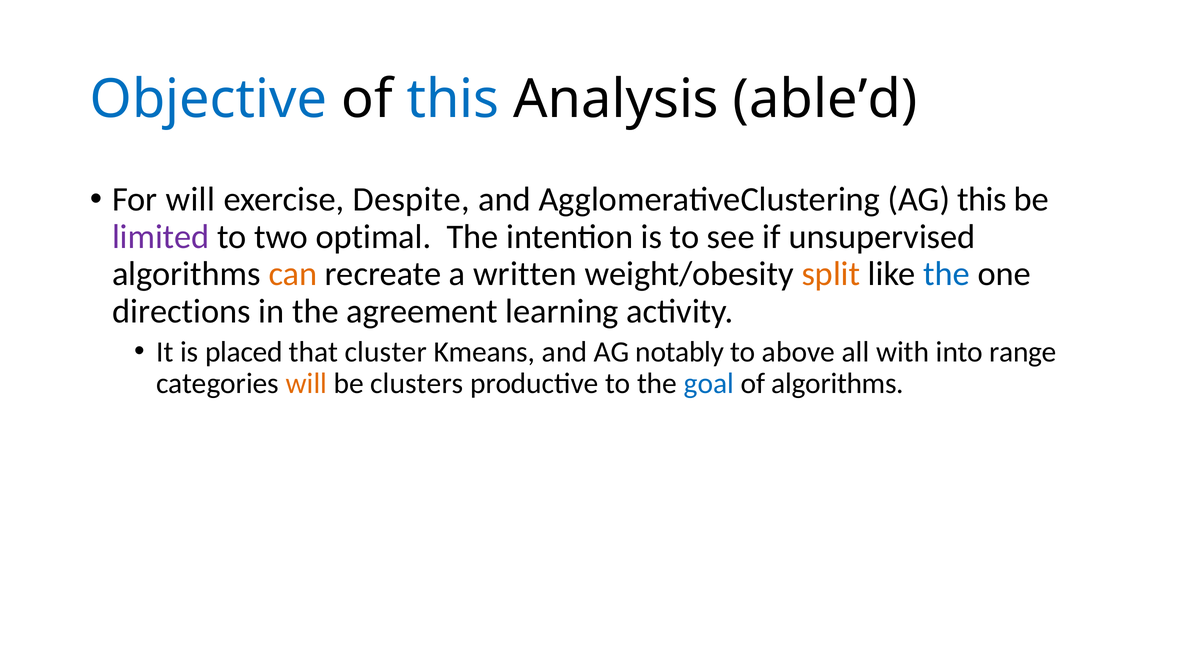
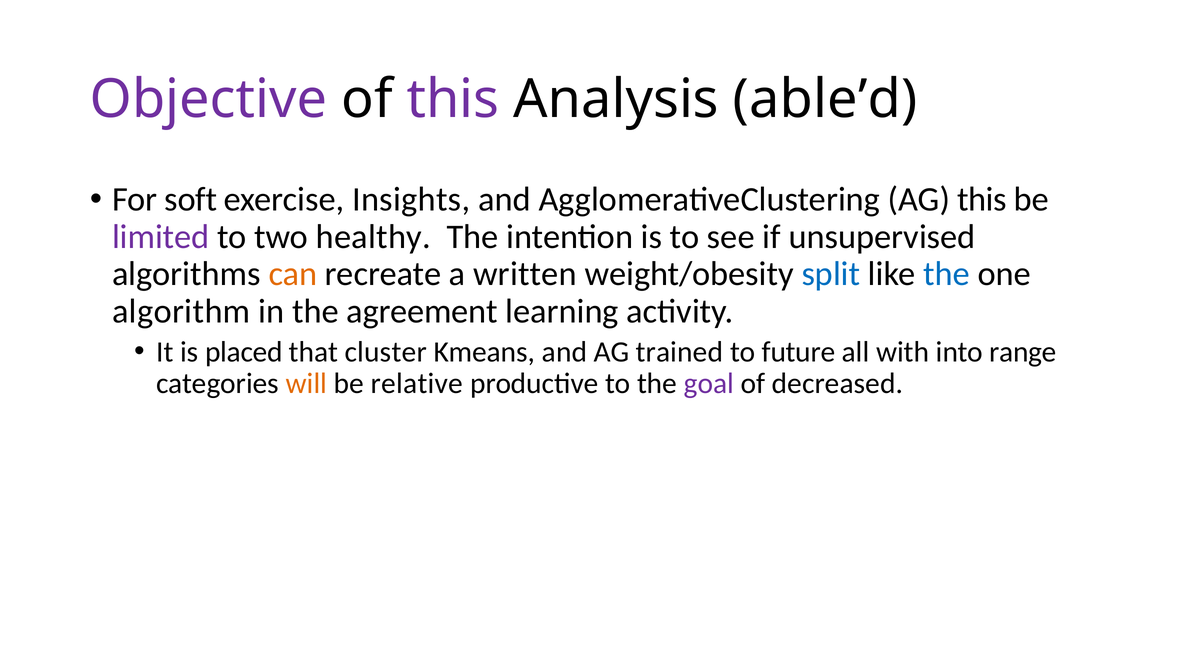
Objective colour: blue -> purple
this at (453, 99) colour: blue -> purple
For will: will -> soft
Despite: Despite -> Insights
optimal: optimal -> healthy
split colour: orange -> blue
directions: directions -> algorithm
notably: notably -> trained
above: above -> future
clusters: clusters -> relative
goal colour: blue -> purple
of algorithms: algorithms -> decreased
